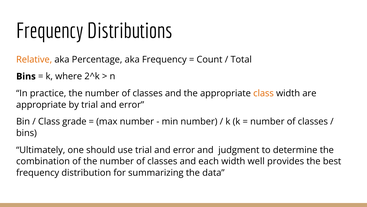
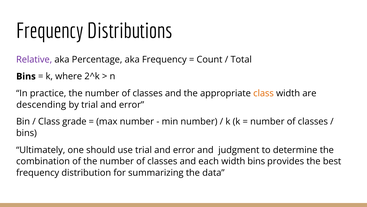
Relative colour: orange -> purple
appropriate at (41, 105): appropriate -> descending
width well: well -> bins
